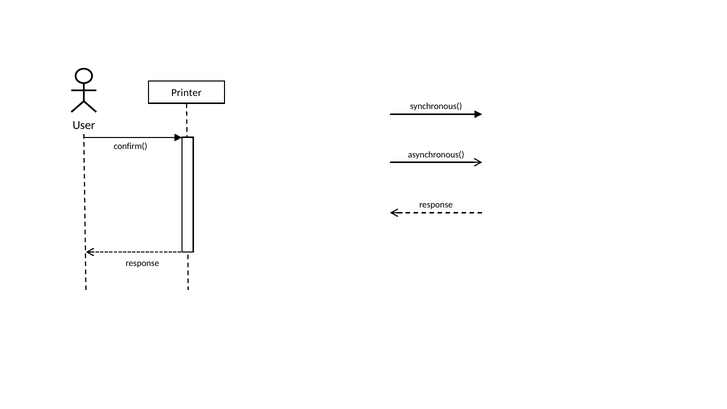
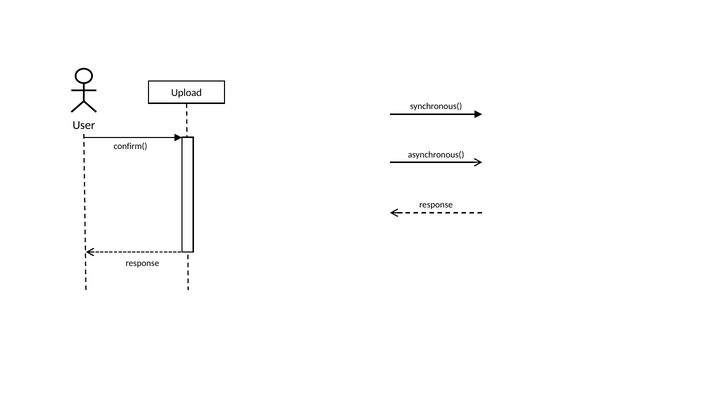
Printer: Printer -> Upload
